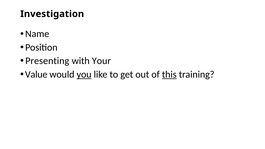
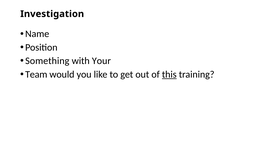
Presenting: Presenting -> Something
Value: Value -> Team
you underline: present -> none
